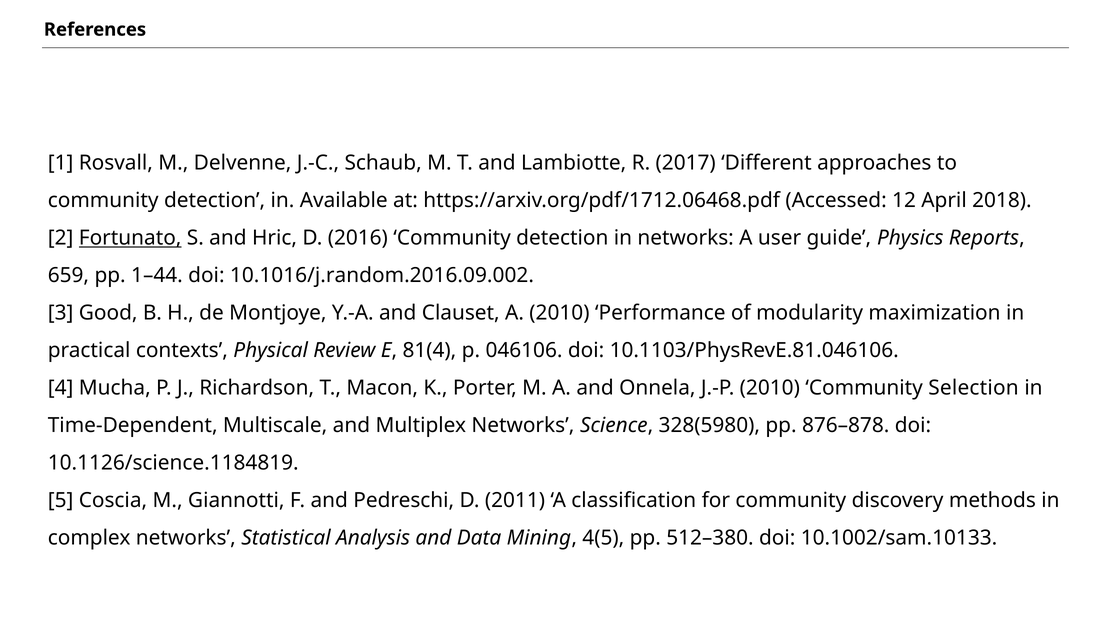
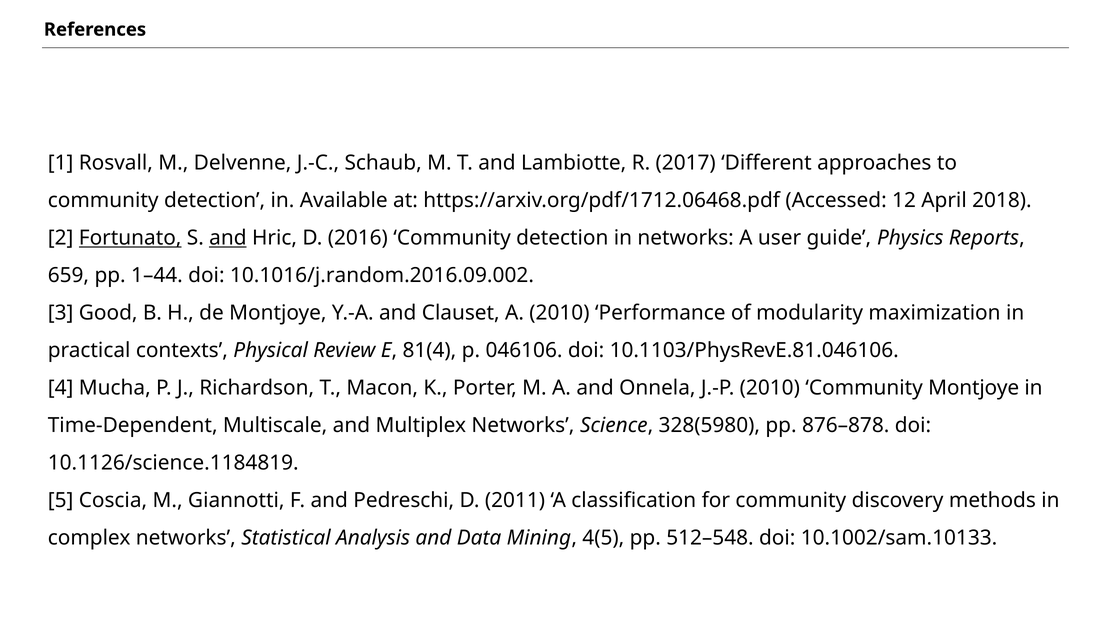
and at (228, 238) underline: none -> present
Community Selection: Selection -> Montjoye
512–380: 512–380 -> 512–548
